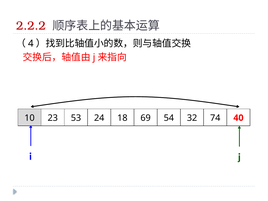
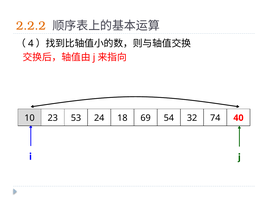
2.2.2 colour: red -> orange
